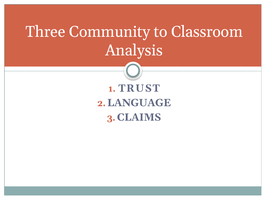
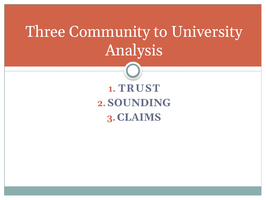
Classroom: Classroom -> University
LANGUAGE: LANGUAGE -> SOUNDING
